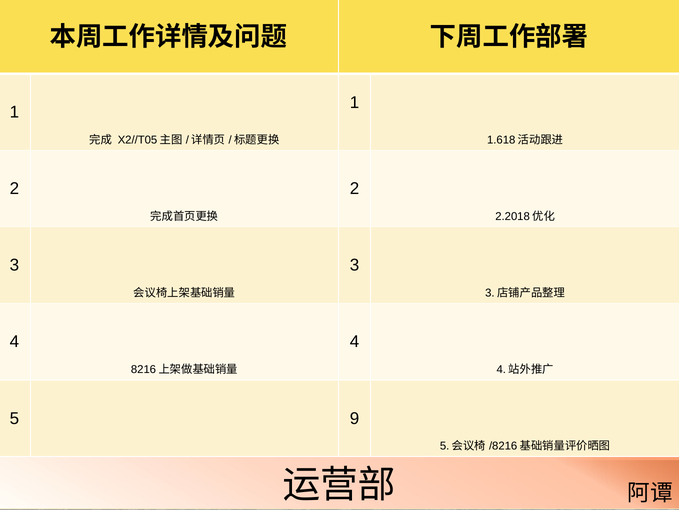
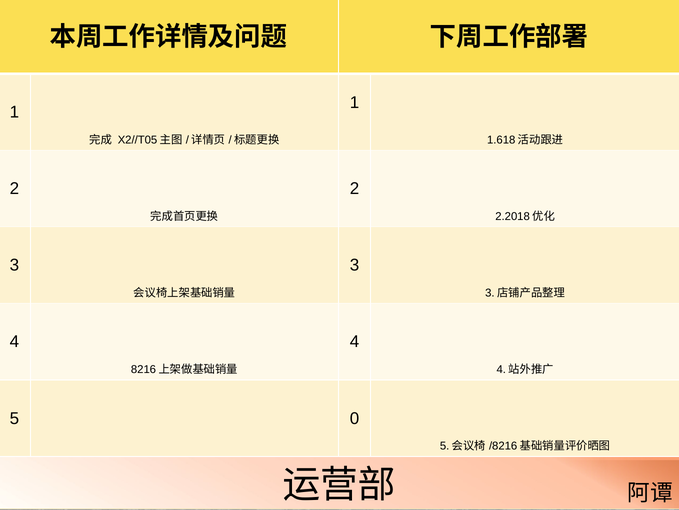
9: 9 -> 0
